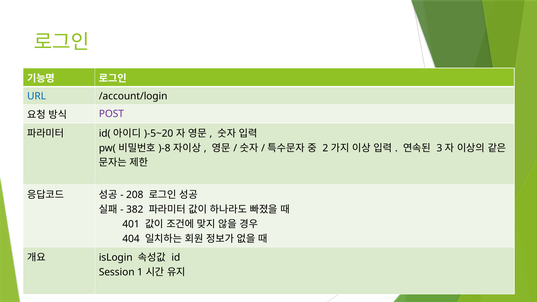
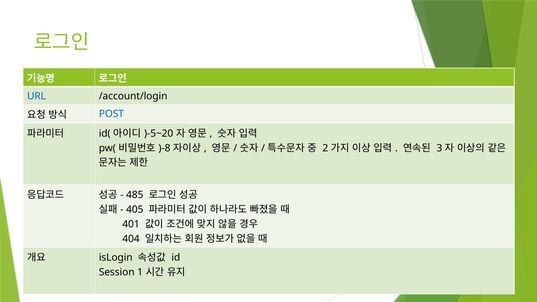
POST colour: purple -> blue
208: 208 -> 485
382: 382 -> 405
